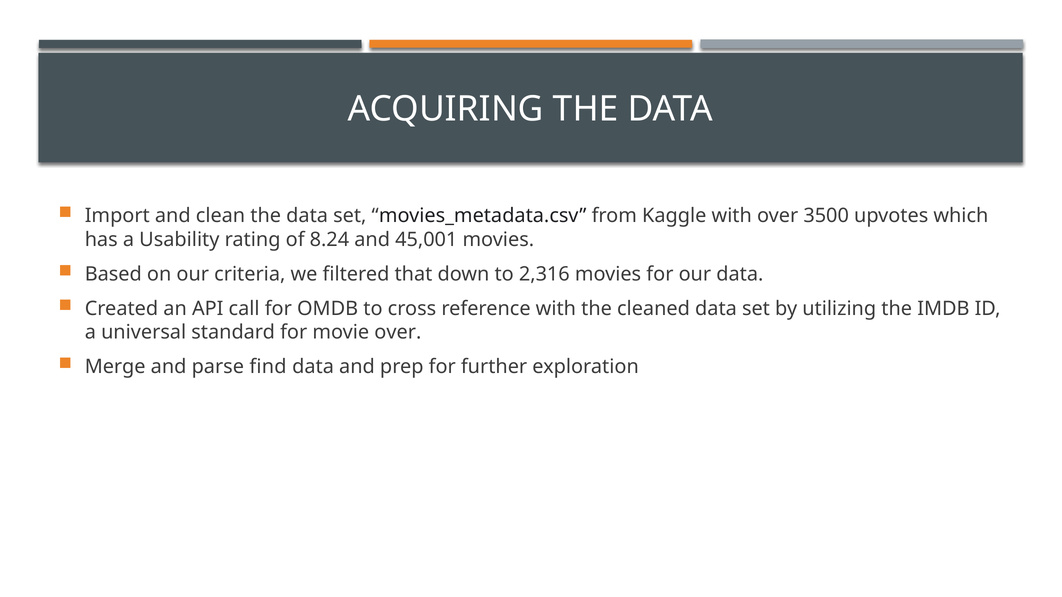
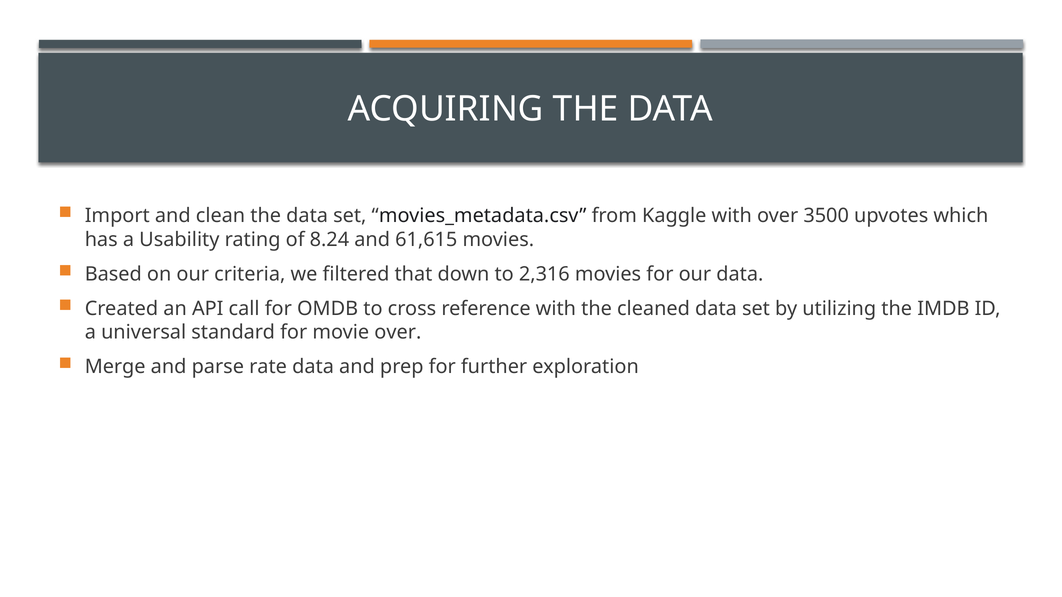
45,001: 45,001 -> 61,615
find: find -> rate
